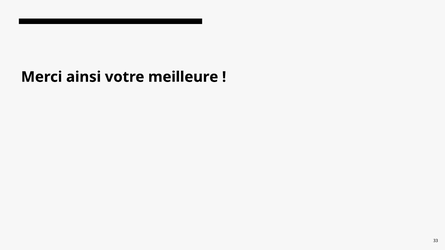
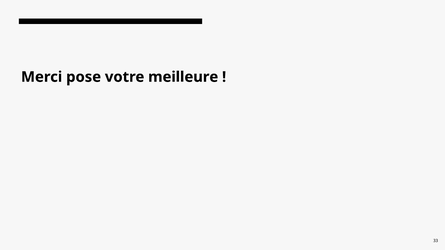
ainsi: ainsi -> pose
